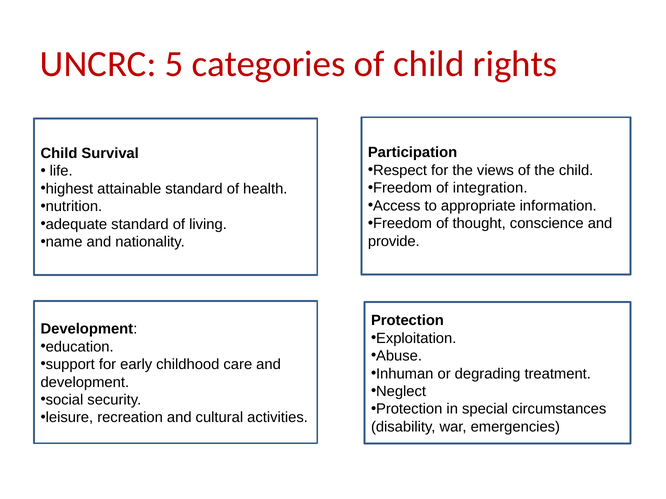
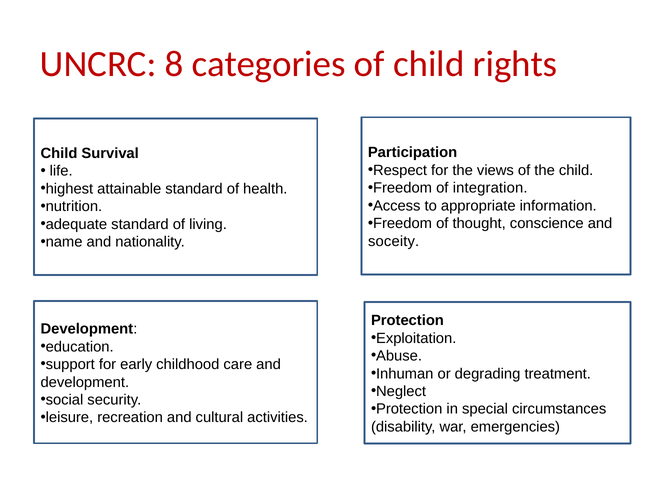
5: 5 -> 8
provide: provide -> soceity
